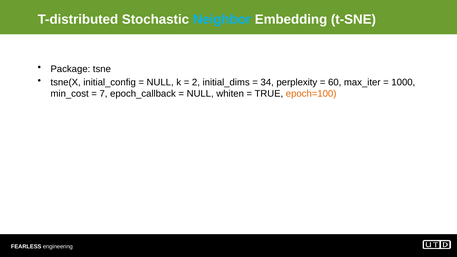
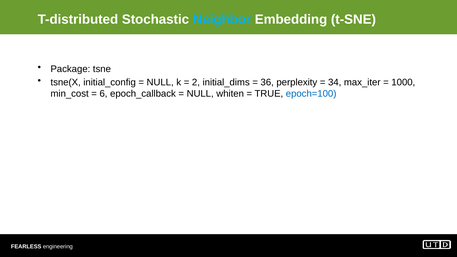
34: 34 -> 36
60: 60 -> 34
7: 7 -> 6
epoch=100 colour: orange -> blue
